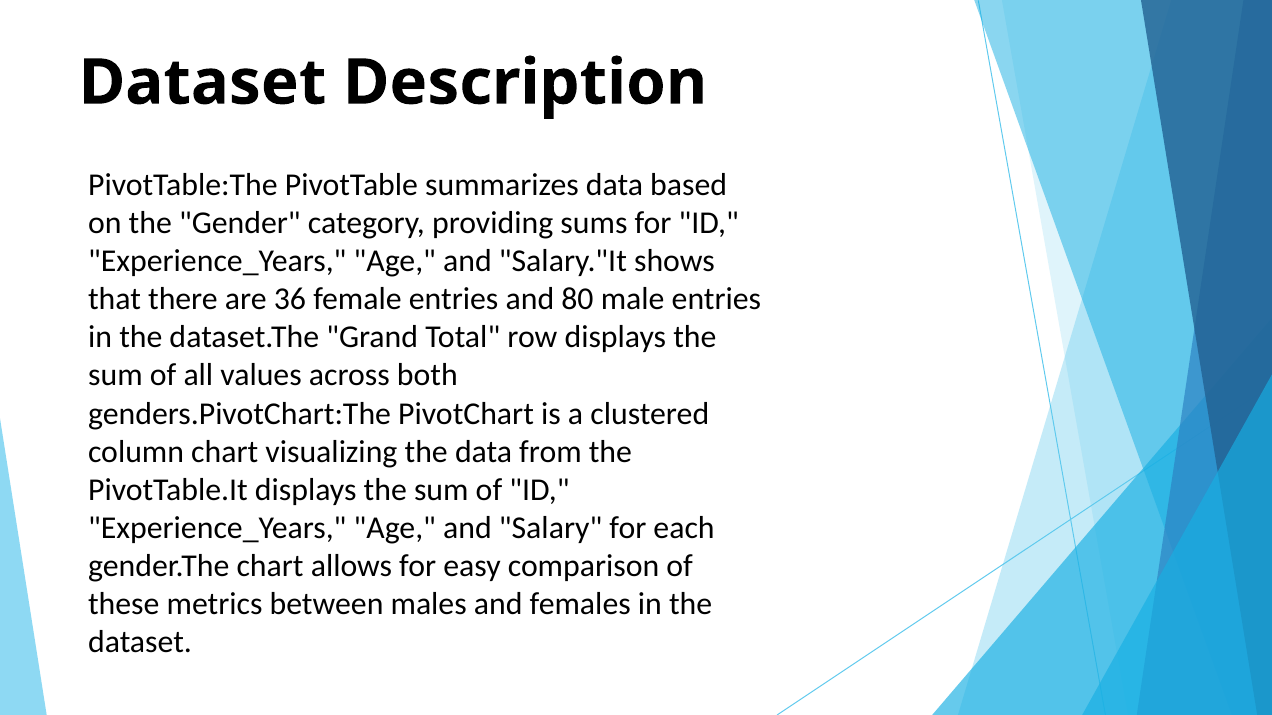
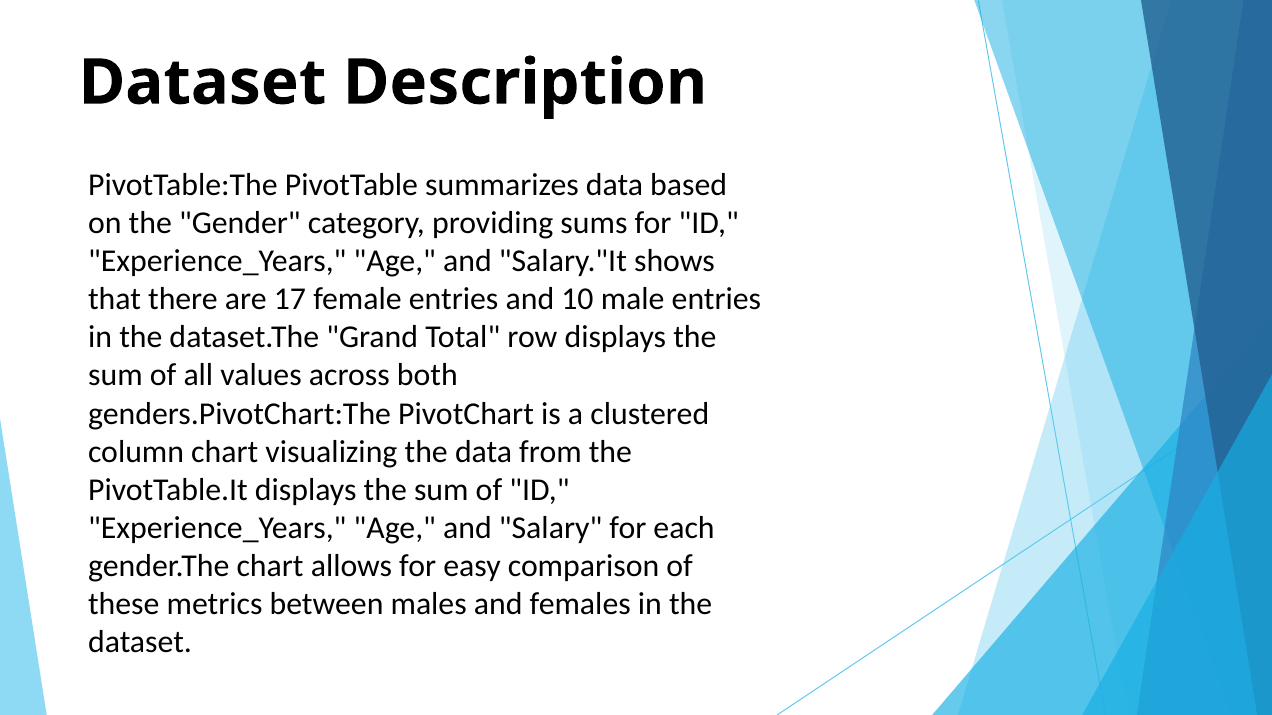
36: 36 -> 17
80: 80 -> 10
